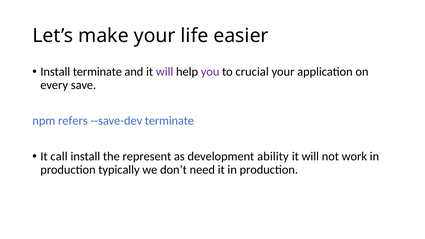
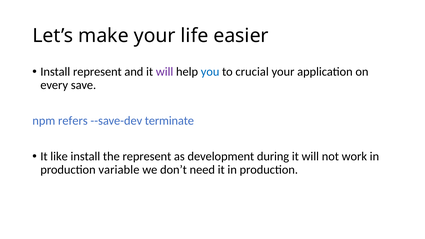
Install terminate: terminate -> represent
you colour: purple -> blue
call: call -> like
ability: ability -> during
typically: typically -> variable
